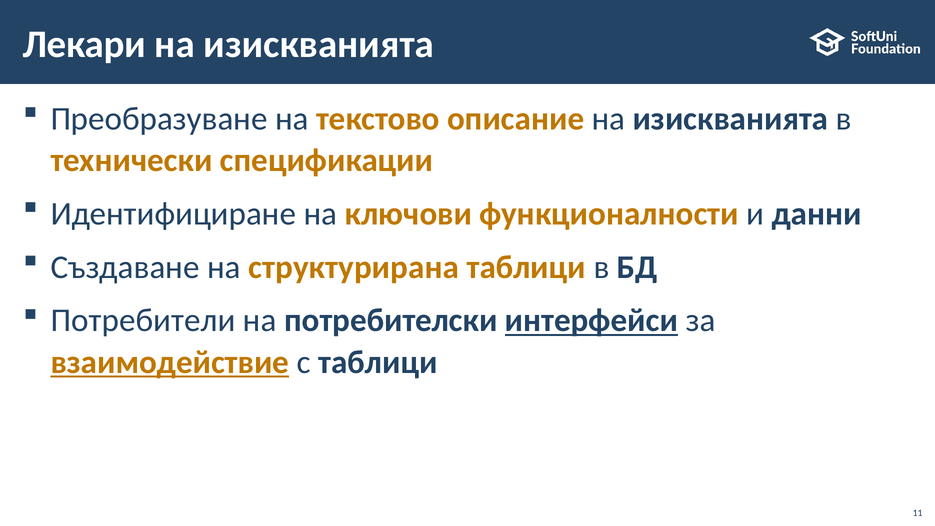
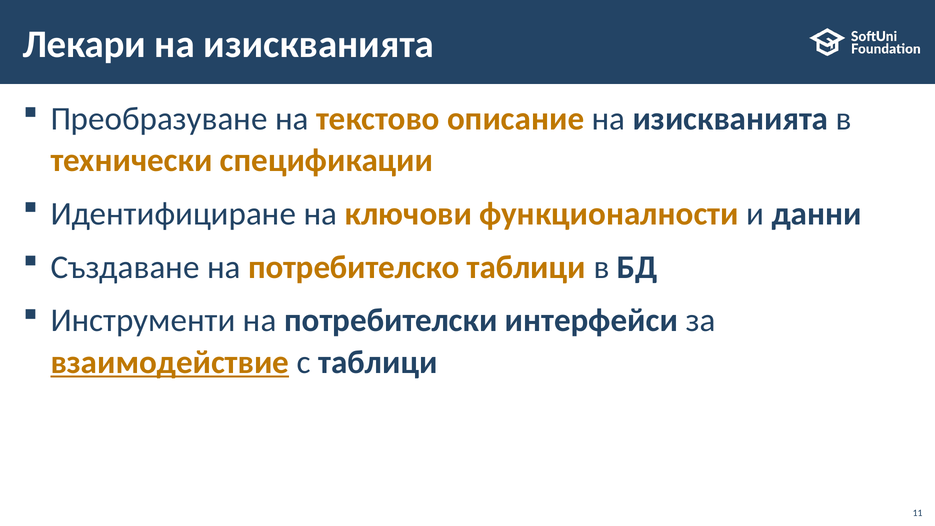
структурирана: структурирана -> потребителско
Потребители: Потребители -> Инструменти
интерфейси underline: present -> none
